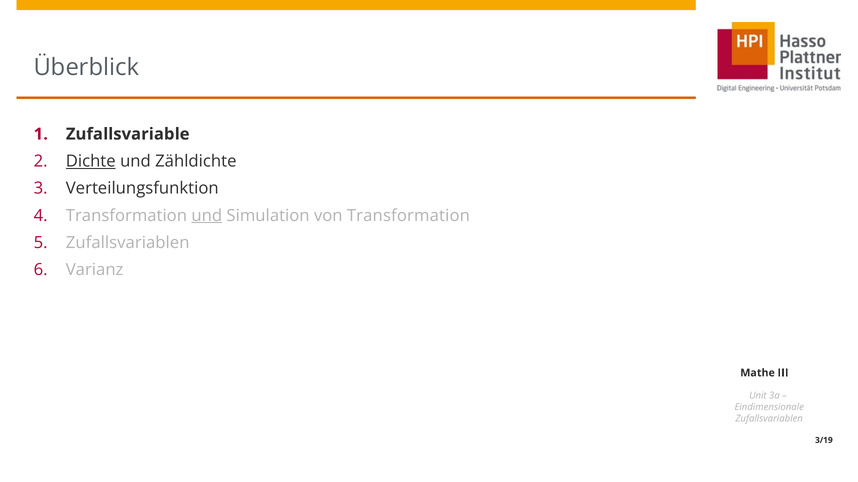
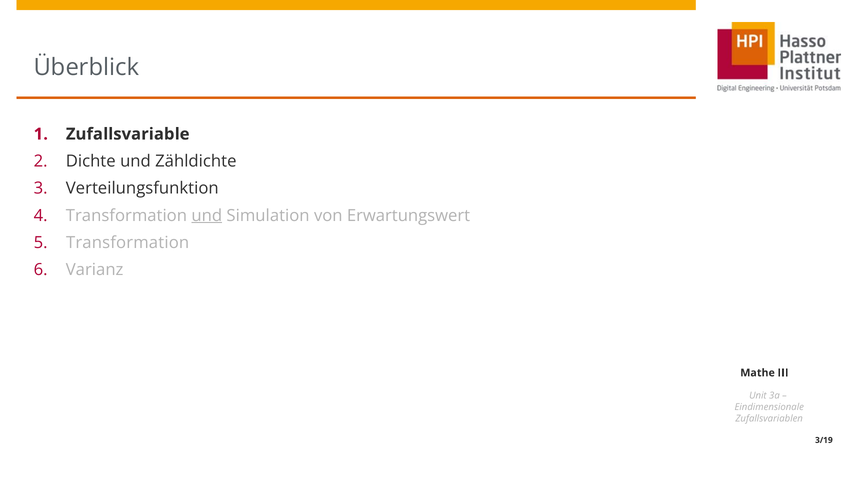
Dichte underline: present -> none
von Transformation: Transformation -> Erwartungswert
Zufallsvariablen at (128, 243): Zufallsvariablen -> Transformation
